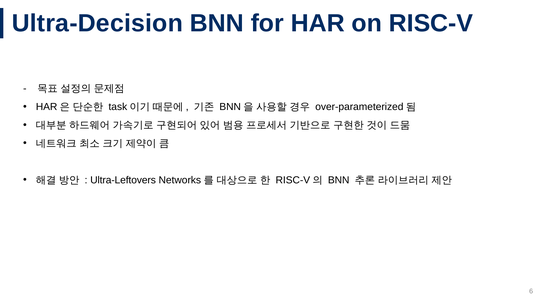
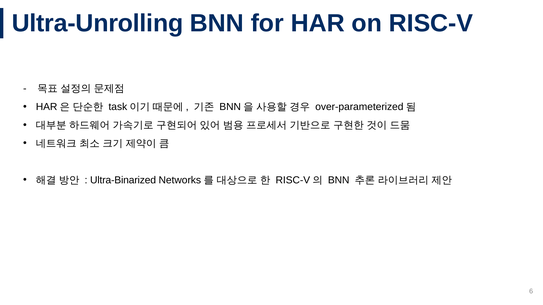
Ultra-Decision: Ultra-Decision -> Ultra-Unrolling
Ultra-Leftovers: Ultra-Leftovers -> Ultra-Binarized
